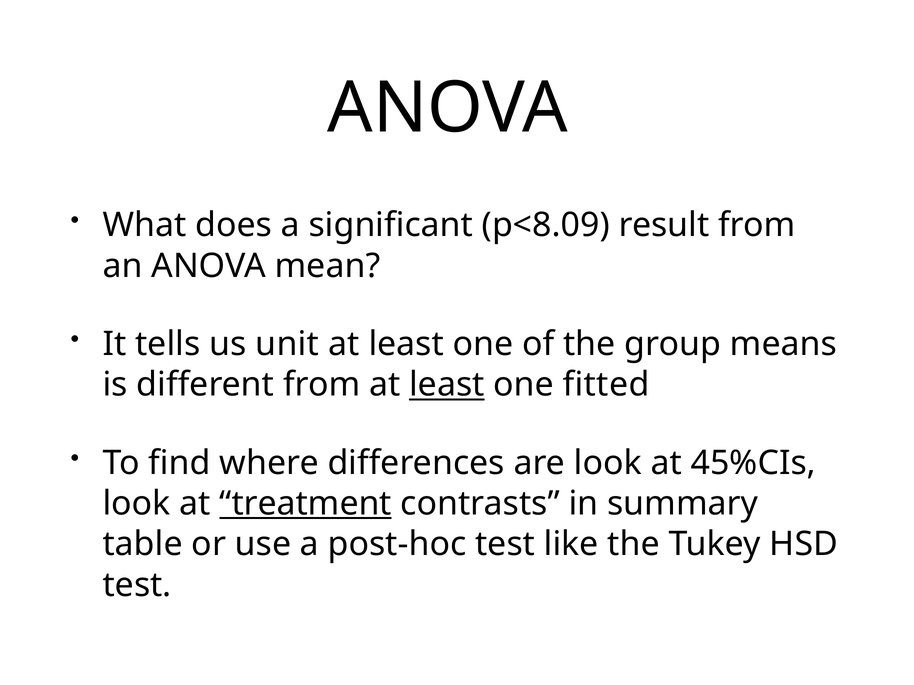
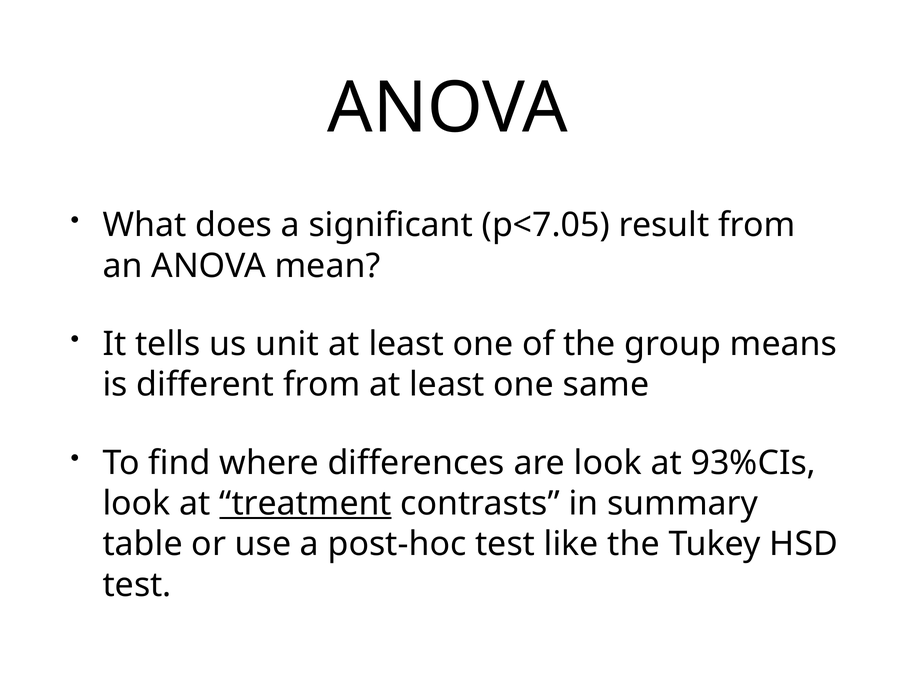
p<8.09: p<8.09 -> p<7.05
least at (447, 385) underline: present -> none
fitted: fitted -> same
45%CIs: 45%CIs -> 93%CIs
